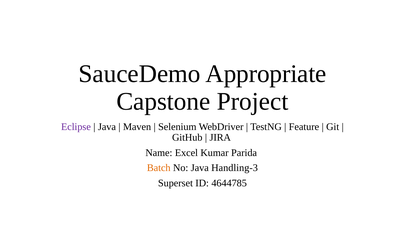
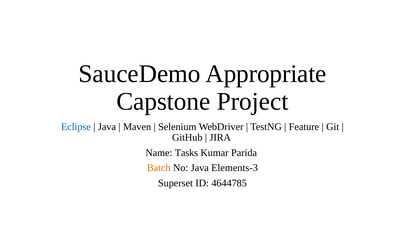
Eclipse colour: purple -> blue
Excel: Excel -> Tasks
Handling-3: Handling-3 -> Elements-3
